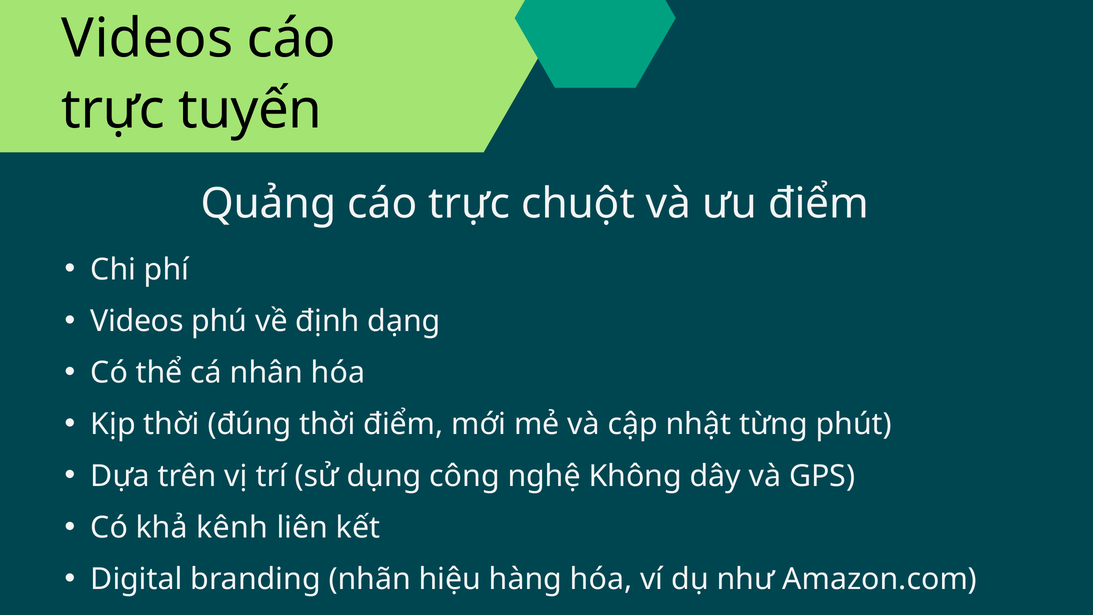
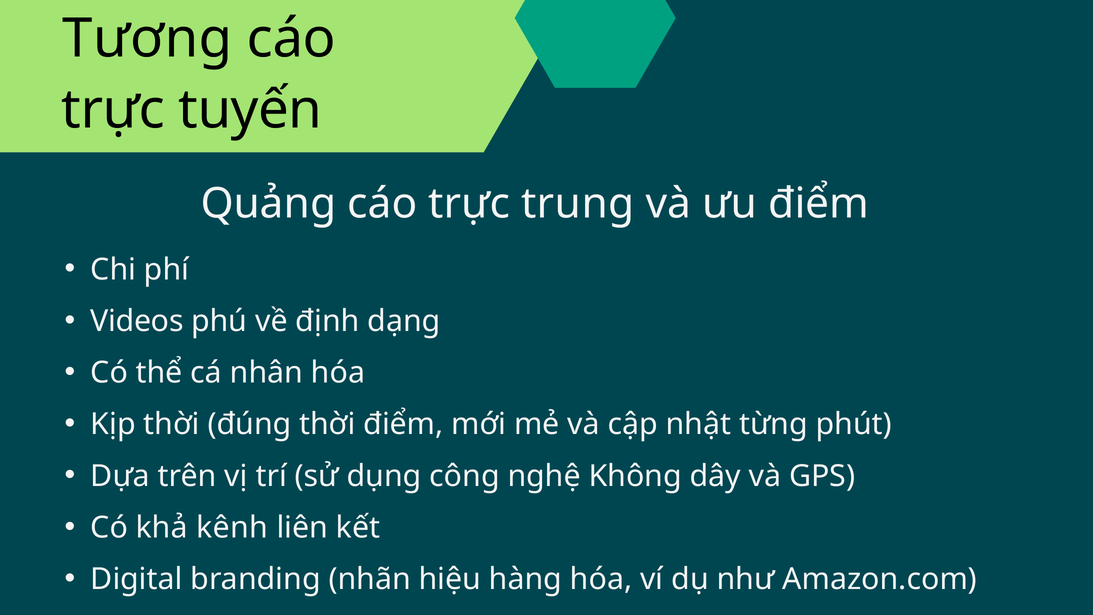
Videos at (147, 39): Videos -> Tương
chuột: chuột -> trung
